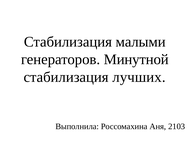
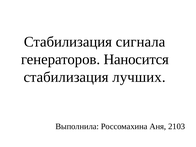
малыми: малыми -> сигнала
Минутной: Минутной -> Наносится
